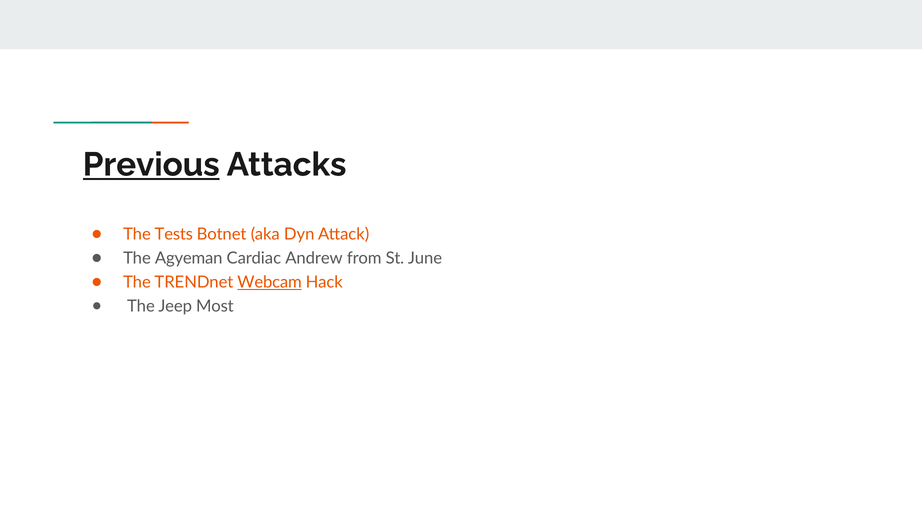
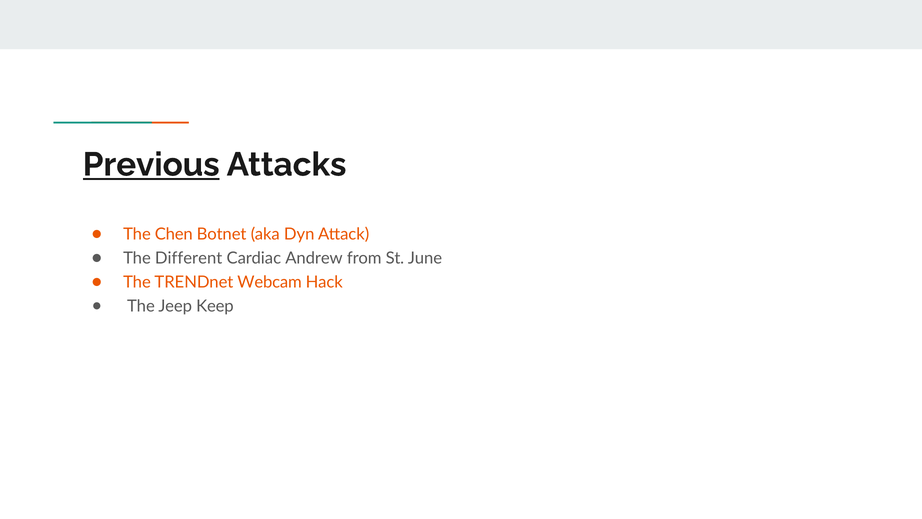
Tests: Tests -> Chen
Agyeman: Agyeman -> Different
Webcam underline: present -> none
Most: Most -> Keep
